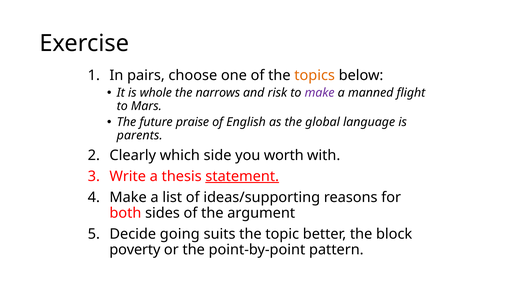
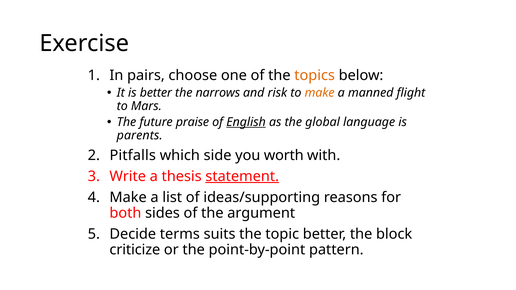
is whole: whole -> better
make at (320, 93) colour: purple -> orange
English underline: none -> present
Clearly: Clearly -> Pitfalls
going: going -> terms
poverty: poverty -> criticize
